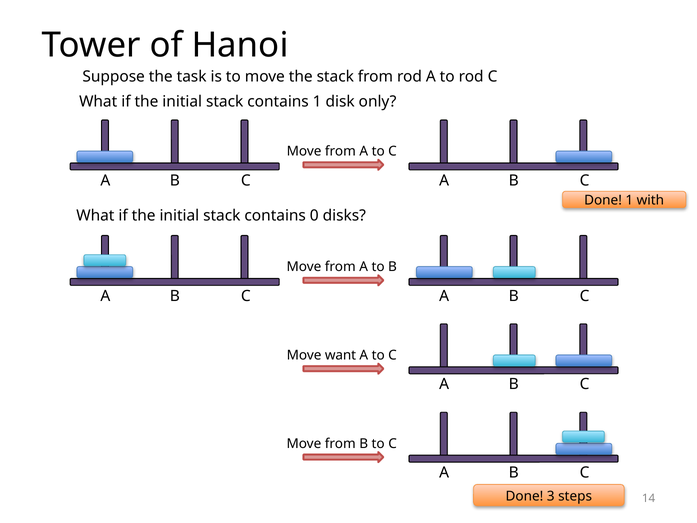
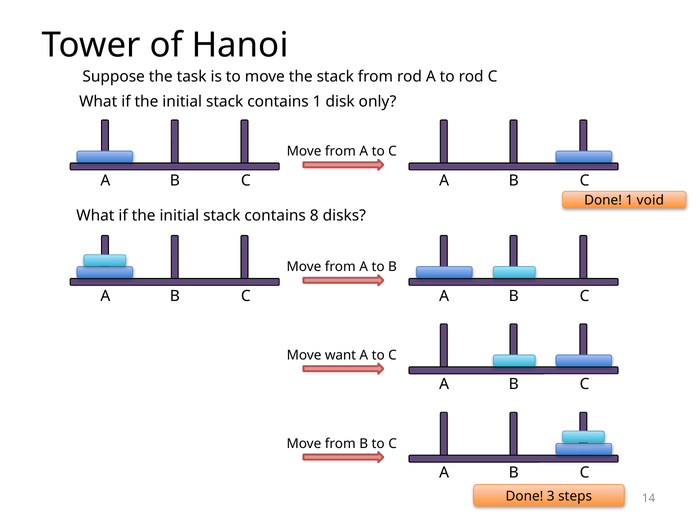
with: with -> void
0: 0 -> 8
